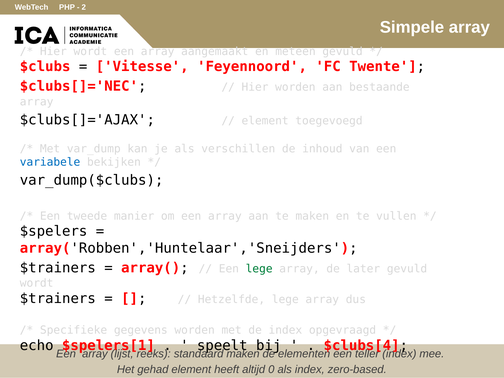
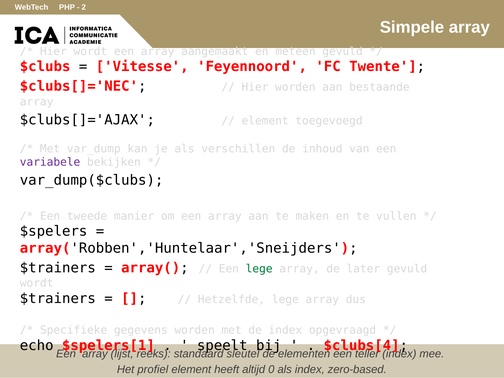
variabele colour: blue -> purple
standaard maken: maken -> sleutel
gehad: gehad -> profiel
